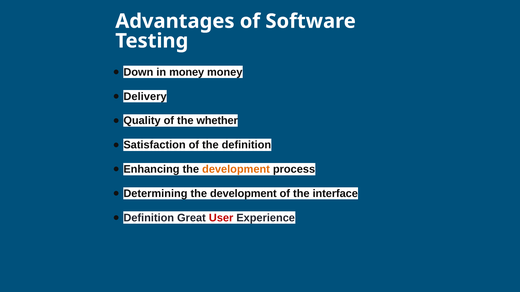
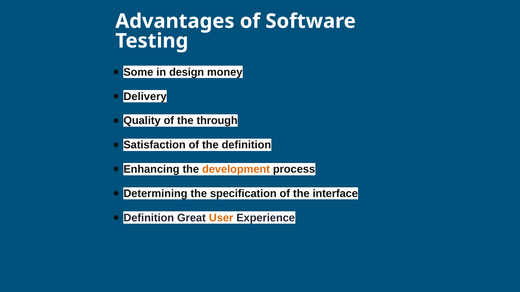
Down: Down -> Some
in money: money -> design
whether: whether -> through
Determining the development: development -> specification
User colour: red -> orange
